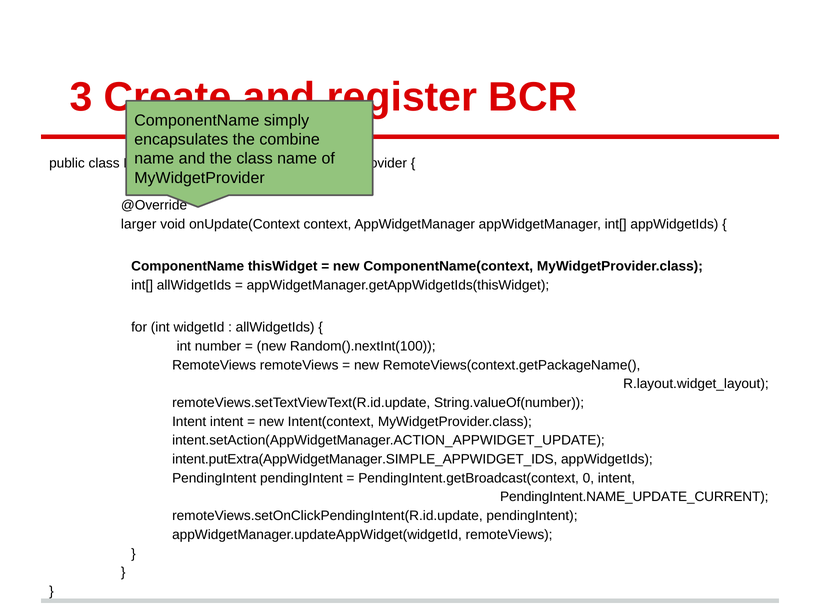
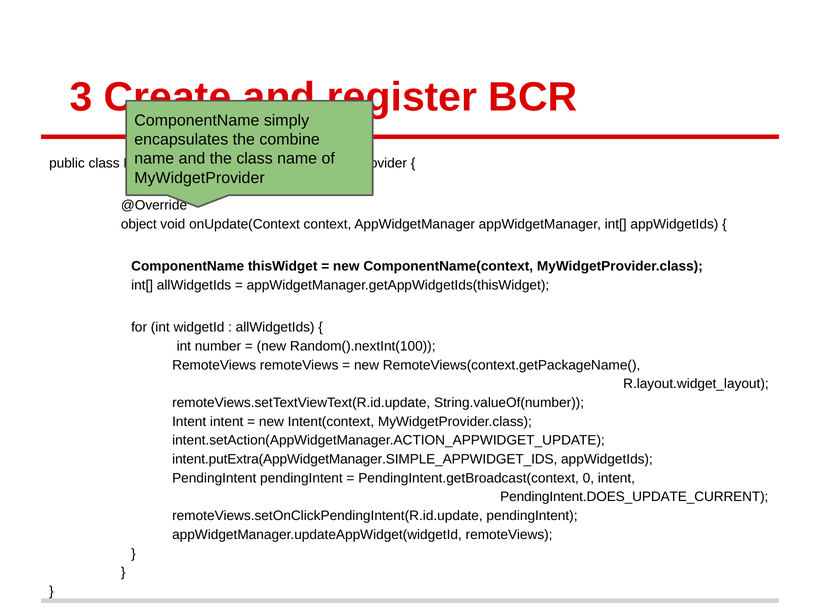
larger: larger -> object
PendingIntent.NAME_UPDATE_CURRENT: PendingIntent.NAME_UPDATE_CURRENT -> PendingIntent.DOES_UPDATE_CURRENT
